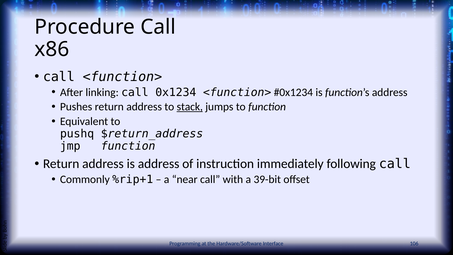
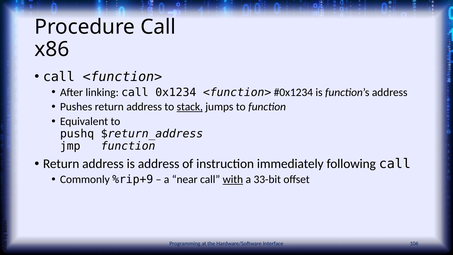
%rip+1: %rip+1 -> %rip+9
with underline: none -> present
39-bit: 39-bit -> 33-bit
